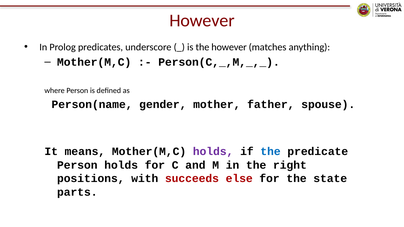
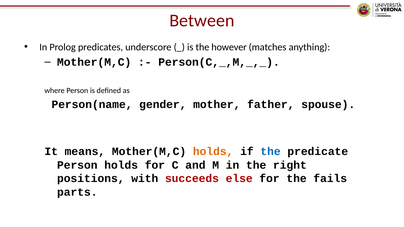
However at (202, 21): However -> Between
holds at (213, 152) colour: purple -> orange
state: state -> fails
